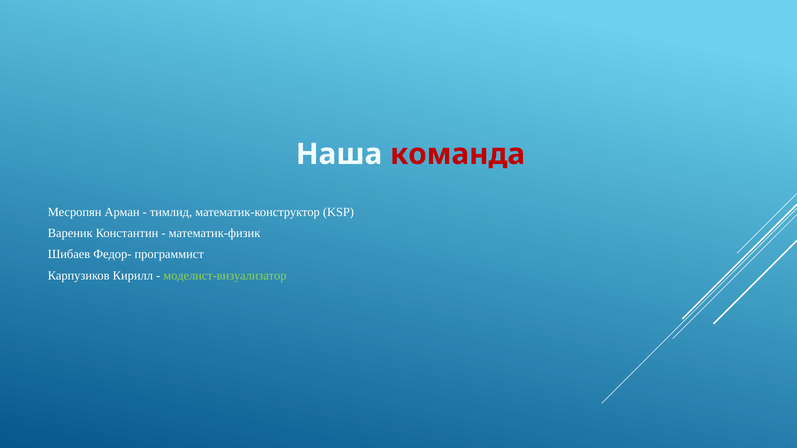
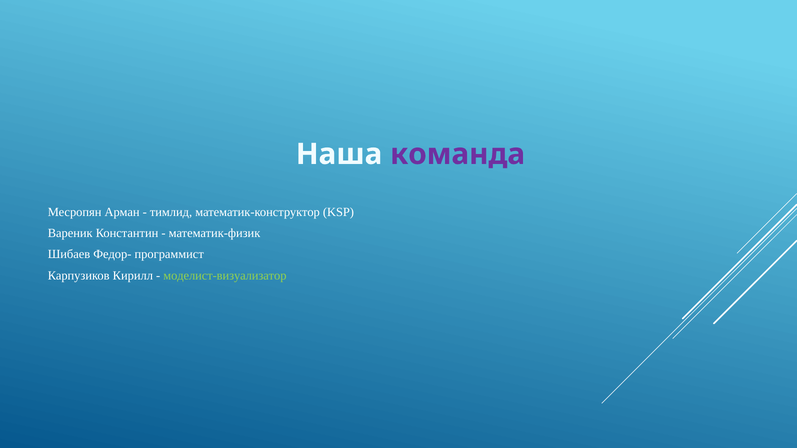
команда colour: red -> purple
